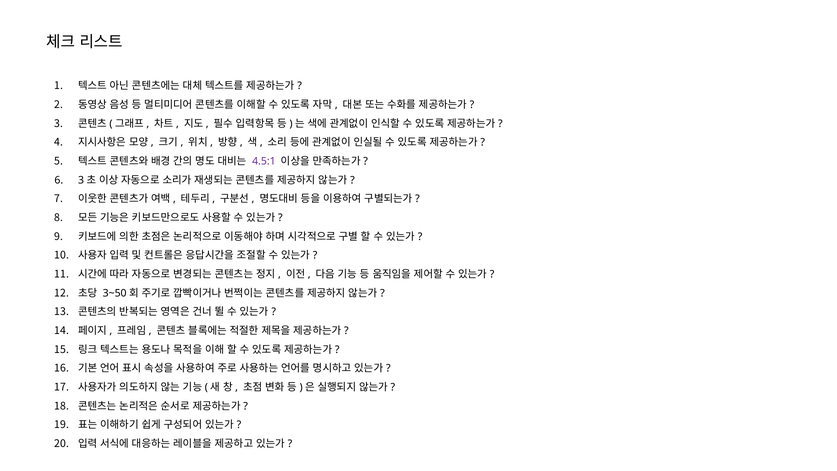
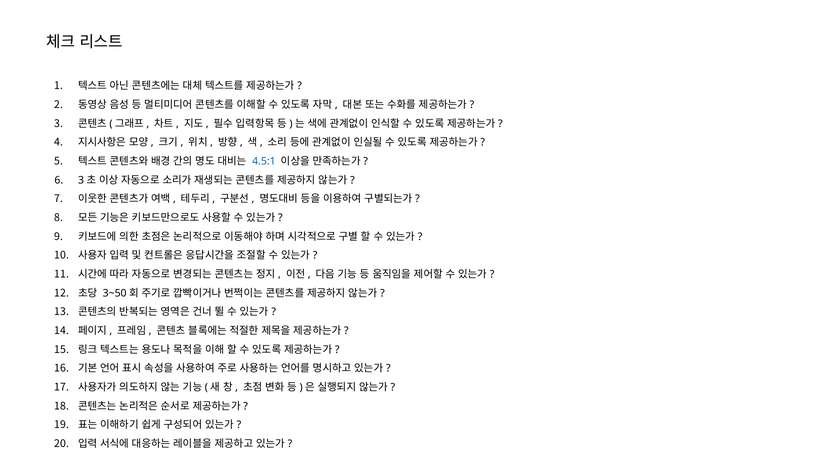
4.5:1 colour: purple -> blue
